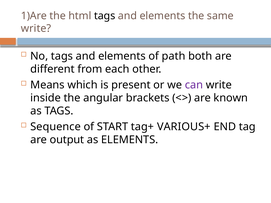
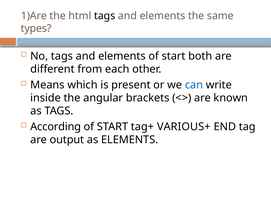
write at (36, 29): write -> types
elements of path: path -> start
can colour: purple -> blue
Sequence: Sequence -> According
